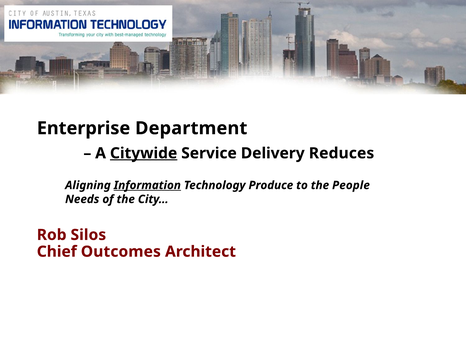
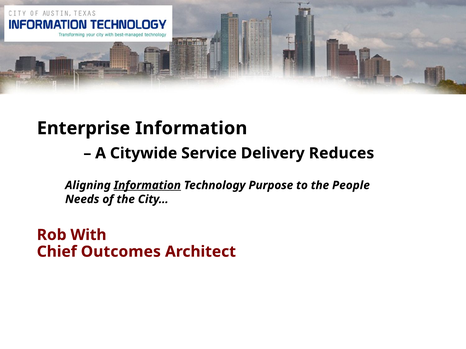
Enterprise Department: Department -> Information
Citywide underline: present -> none
Produce: Produce -> Purpose
Silos: Silos -> With
